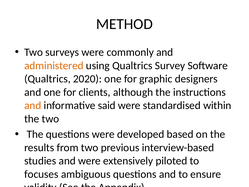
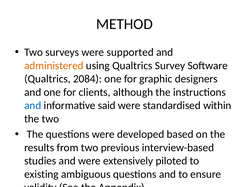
commonly: commonly -> supported
2020: 2020 -> 2084
and at (33, 105) colour: orange -> blue
focuses at (41, 174): focuses -> existing
